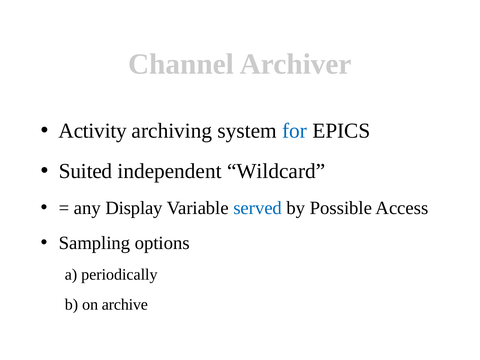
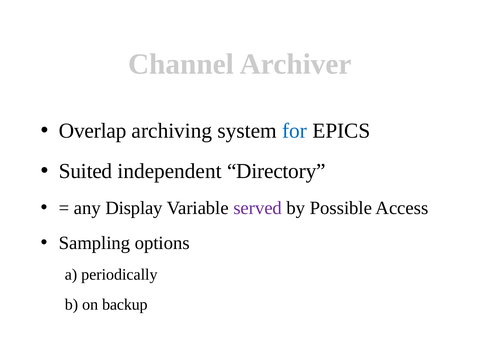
Activity: Activity -> Overlap
Wildcard: Wildcard -> Directory
served colour: blue -> purple
archive: archive -> backup
